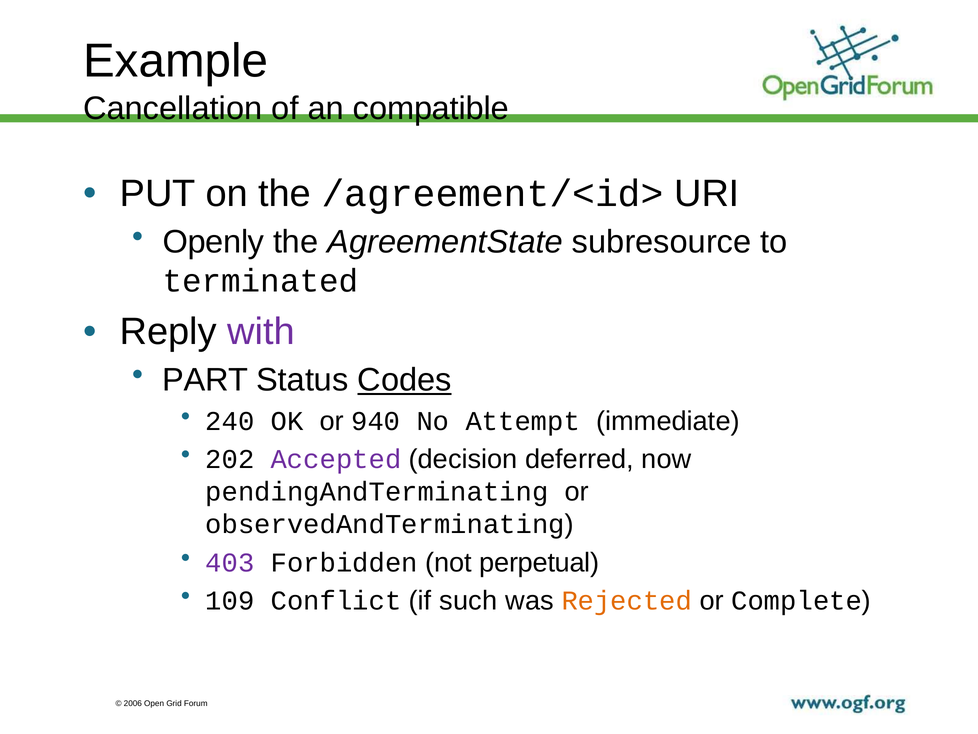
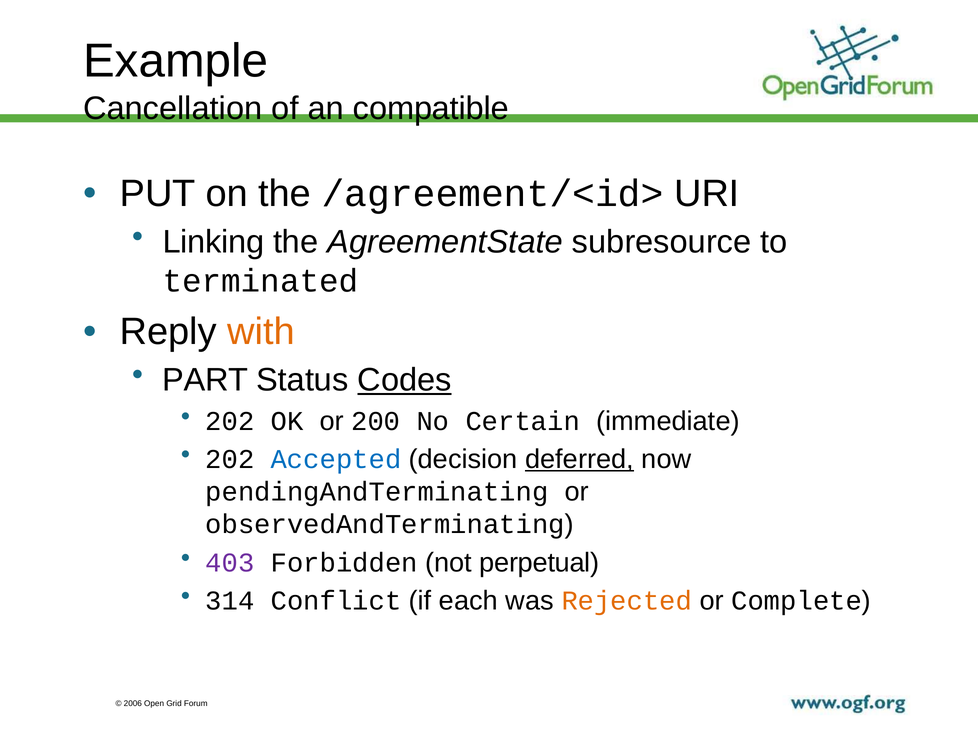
Openly: Openly -> Linking
with colour: purple -> orange
240 at (230, 421): 240 -> 202
940: 940 -> 200
Attempt: Attempt -> Certain
Accepted colour: purple -> blue
deferred underline: none -> present
109: 109 -> 314
such: such -> each
